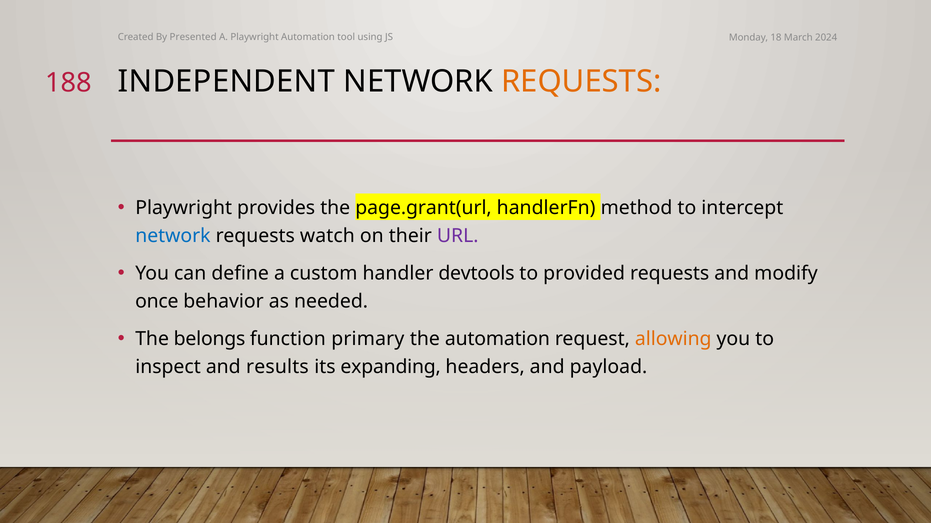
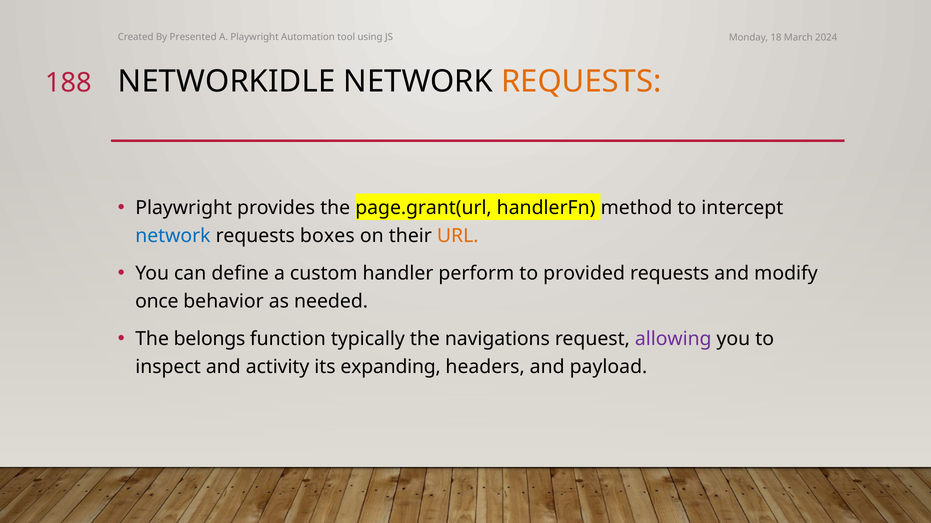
INDEPENDENT: INDEPENDENT -> NETWORKIDLE
watch: watch -> boxes
URL colour: purple -> orange
devtools: devtools -> perform
primary: primary -> typically
the automation: automation -> navigations
allowing colour: orange -> purple
results: results -> activity
